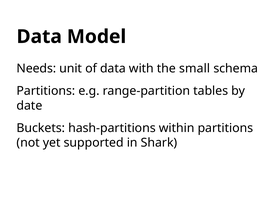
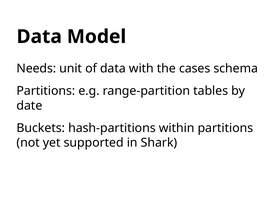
small: small -> cases
